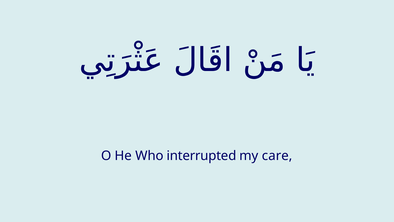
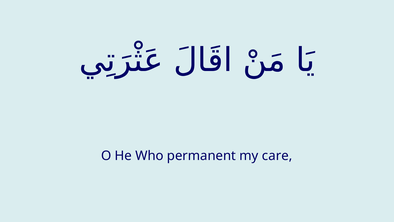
interrupted: interrupted -> permanent
